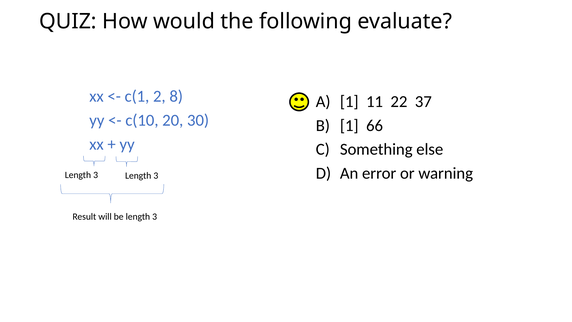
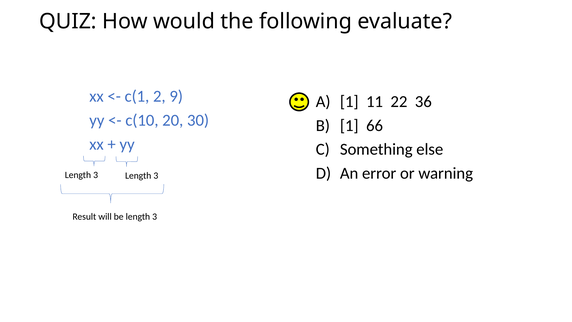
8: 8 -> 9
37: 37 -> 36
